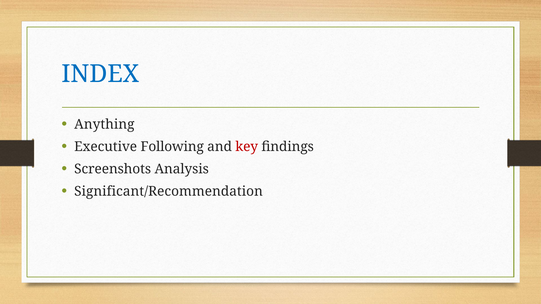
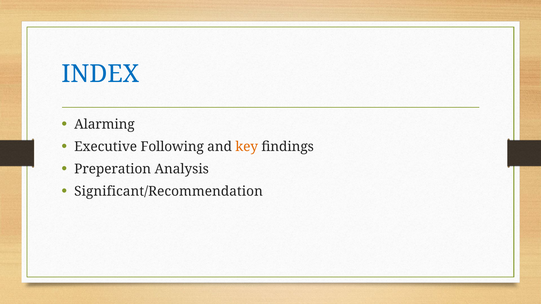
Anything: Anything -> Alarming
key colour: red -> orange
Screenshots: Screenshots -> Preperation
